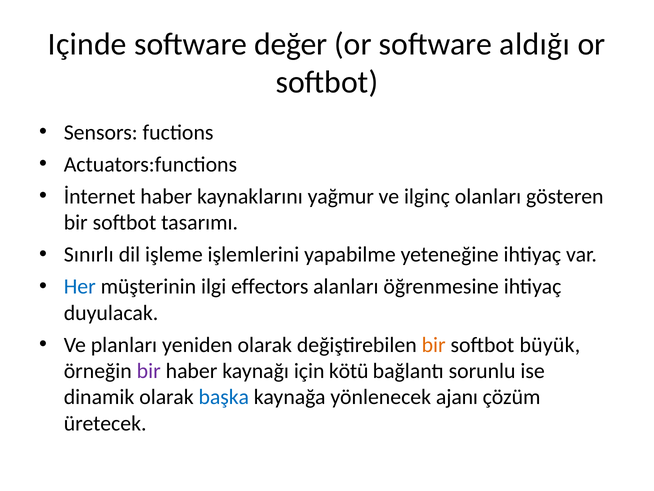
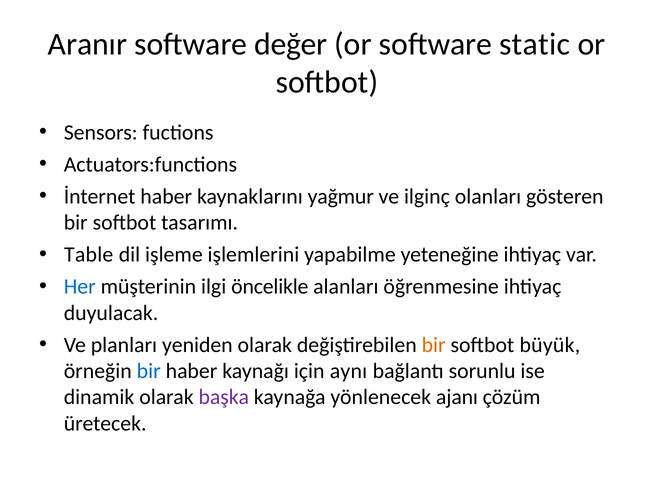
Içinde: Içinde -> Aranır
aldığı: aldığı -> static
Sınırlı: Sınırlı -> Table
effectors: effectors -> öncelikle
bir at (149, 371) colour: purple -> blue
kötü: kötü -> aynı
başka colour: blue -> purple
